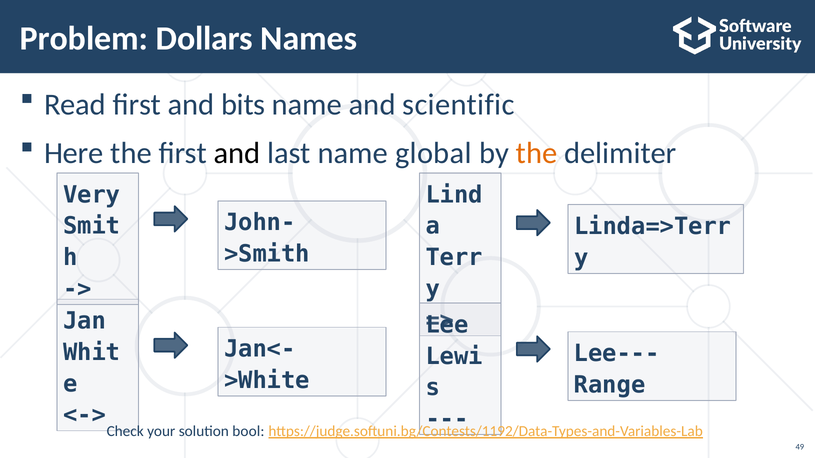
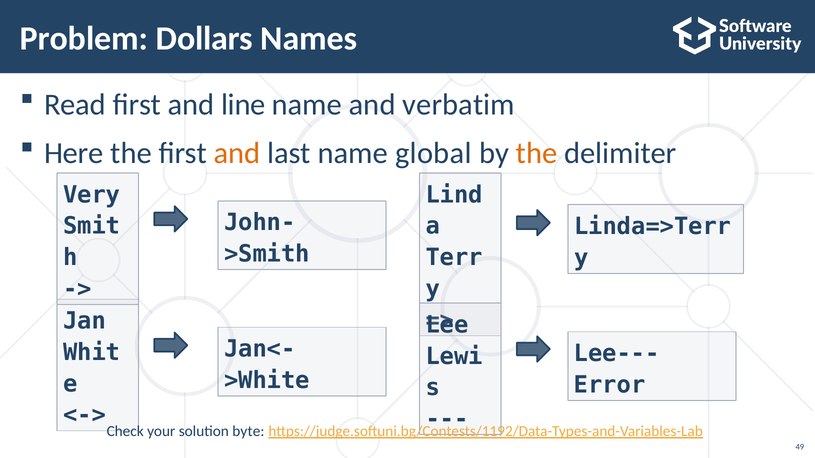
bits: bits -> line
scientific: scientific -> verbatim
and at (237, 153) colour: black -> orange
Range: Range -> Error
bool: bool -> byte
